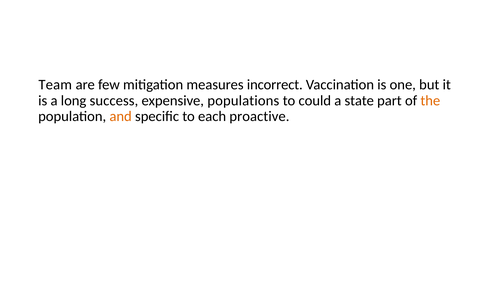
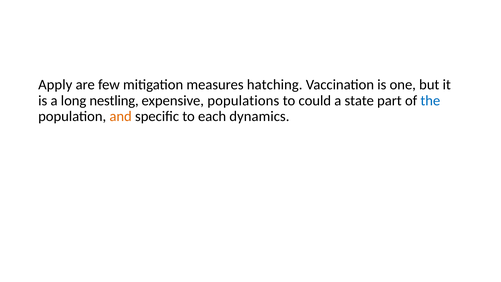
Team: Team -> Apply
incorrect: incorrect -> hatching
success: success -> nestling
the colour: orange -> blue
proactive: proactive -> dynamics
